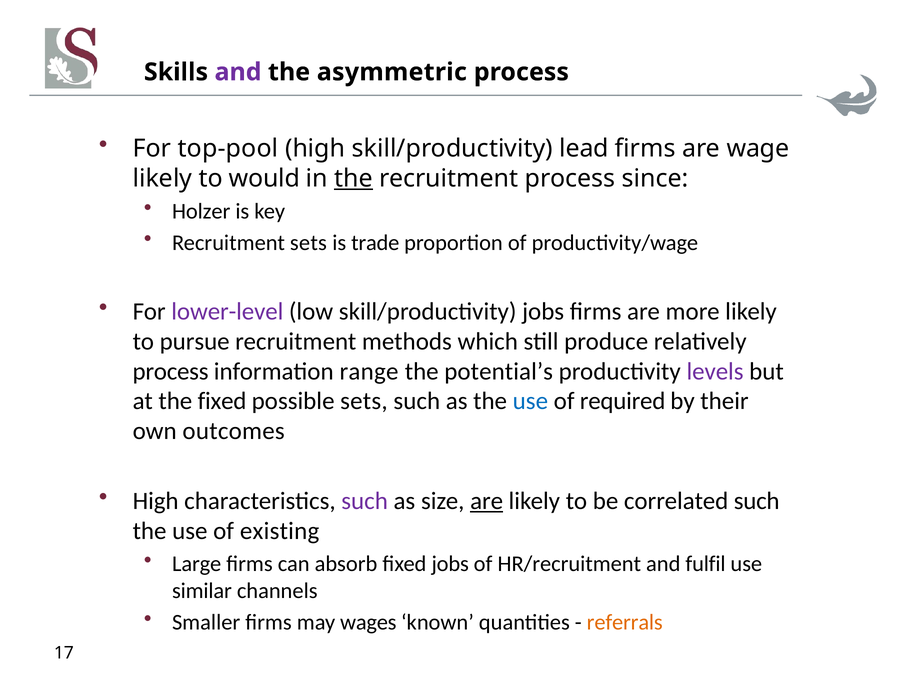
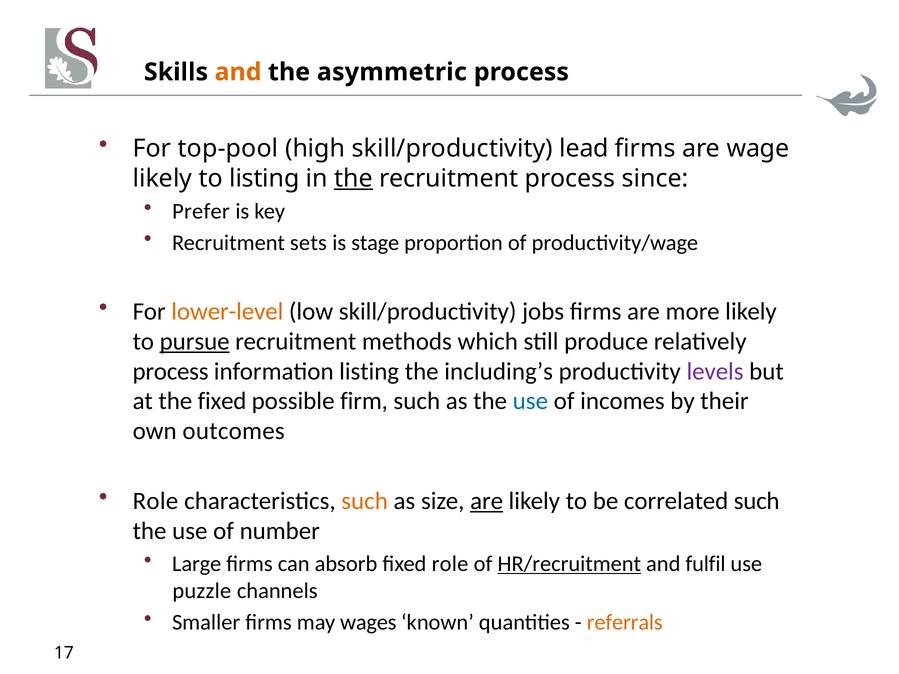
and at (238, 72) colour: purple -> orange
to would: would -> listing
Holzer: Holzer -> Prefer
trade: trade -> stage
lower-level colour: purple -> orange
pursue underline: none -> present
information range: range -> listing
potential’s: potential’s -> including’s
possible sets: sets -> firm
required: required -> incomes
High at (156, 501): High -> Role
such at (365, 501) colour: purple -> orange
existing: existing -> number
fixed jobs: jobs -> role
HR/recruitment underline: none -> present
similar: similar -> puzzle
